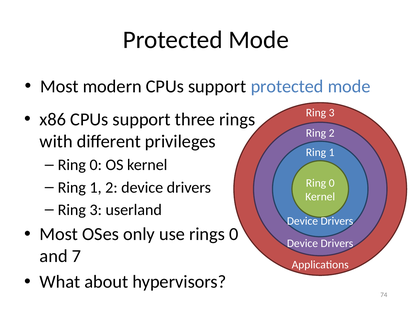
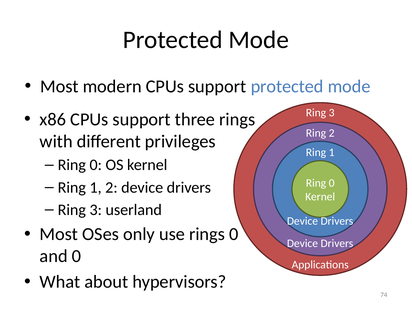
and 7: 7 -> 0
